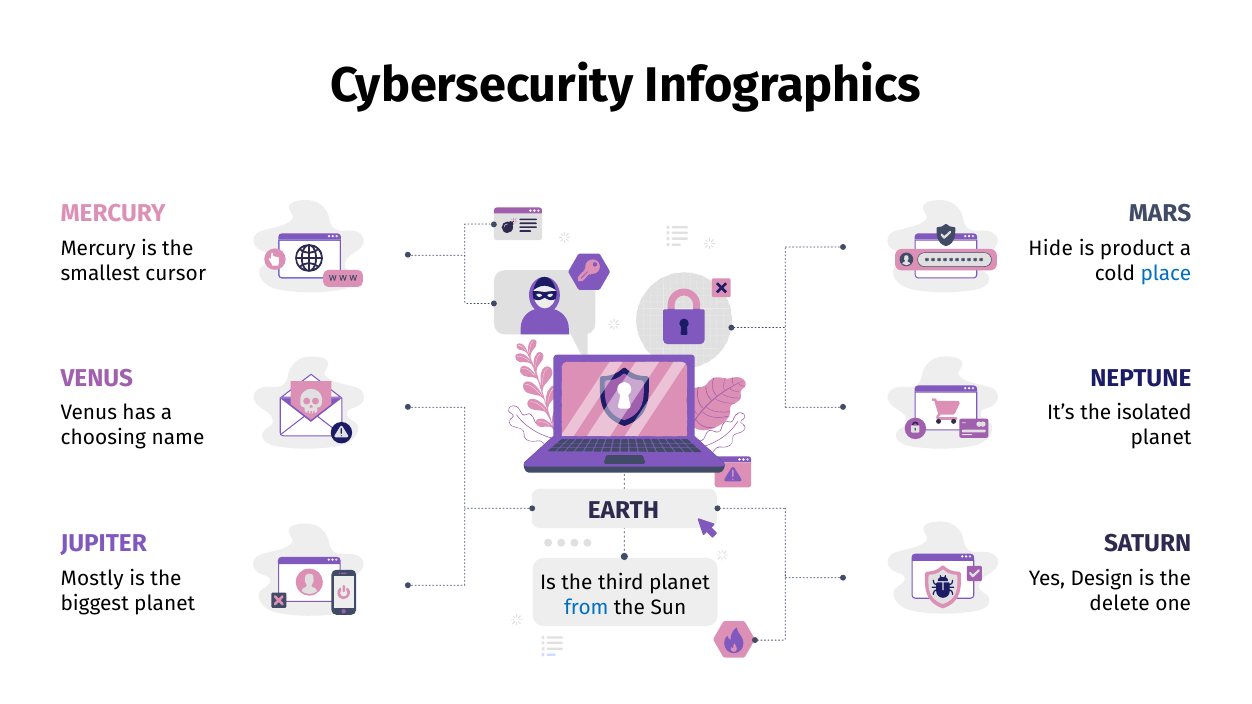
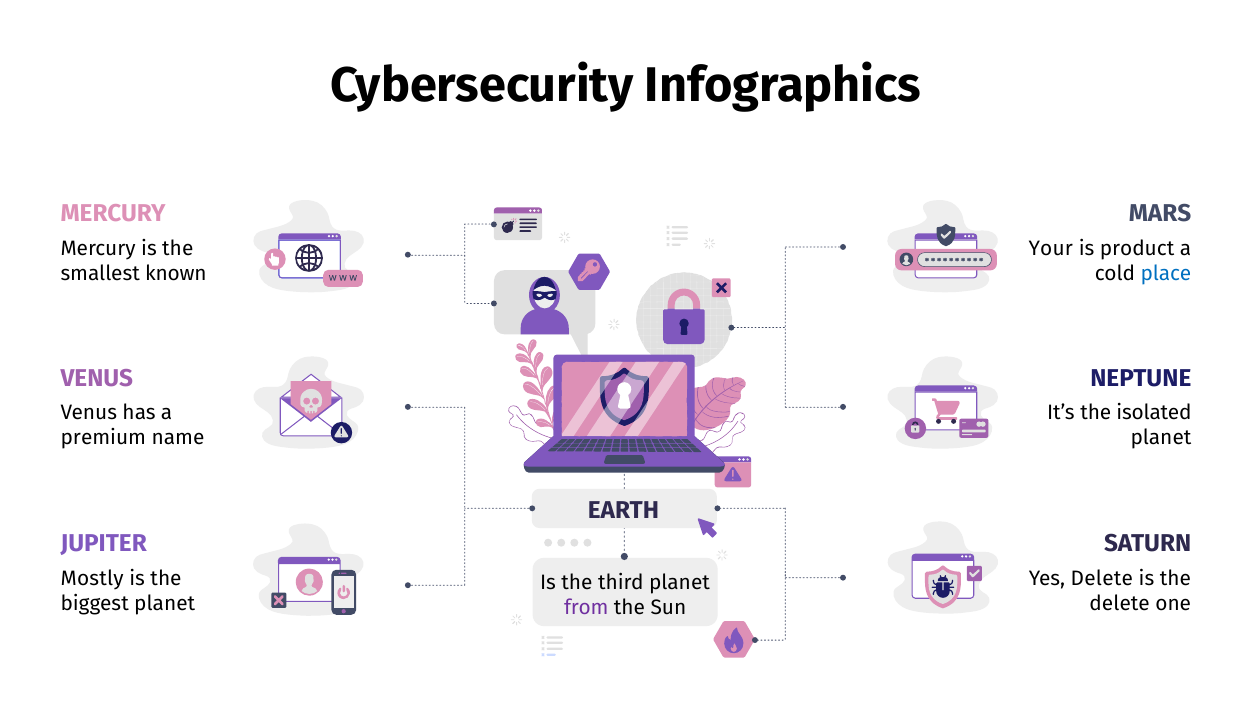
Hide: Hide -> Your
cursor: cursor -> known
choosing: choosing -> premium
Yes Design: Design -> Delete
from colour: blue -> purple
